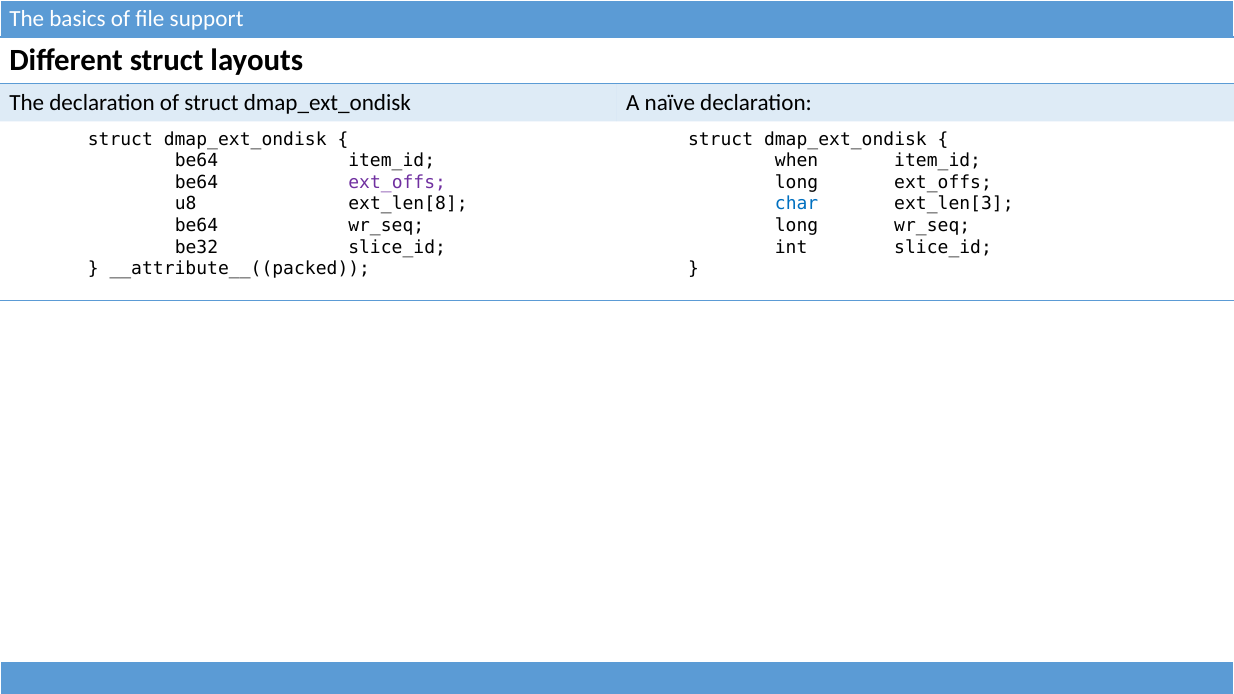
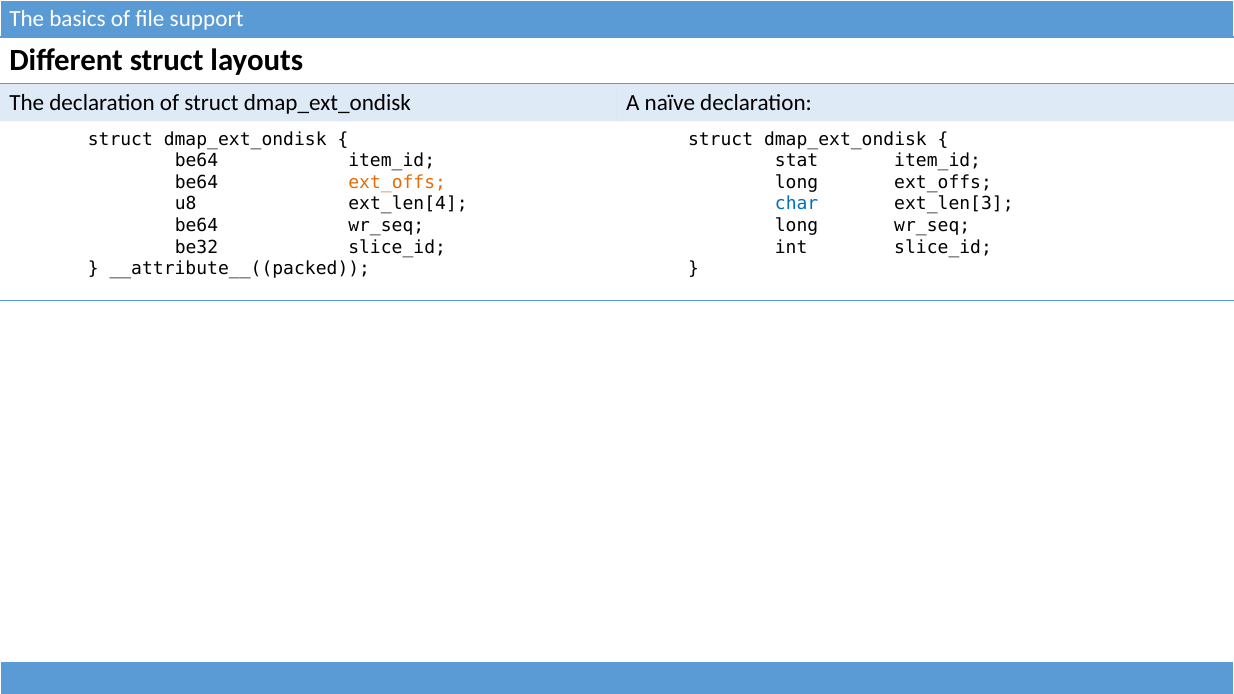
when: when -> stat
ext_offs at (397, 182) colour: purple -> orange
ext_len[8: ext_len[8 -> ext_len[4
